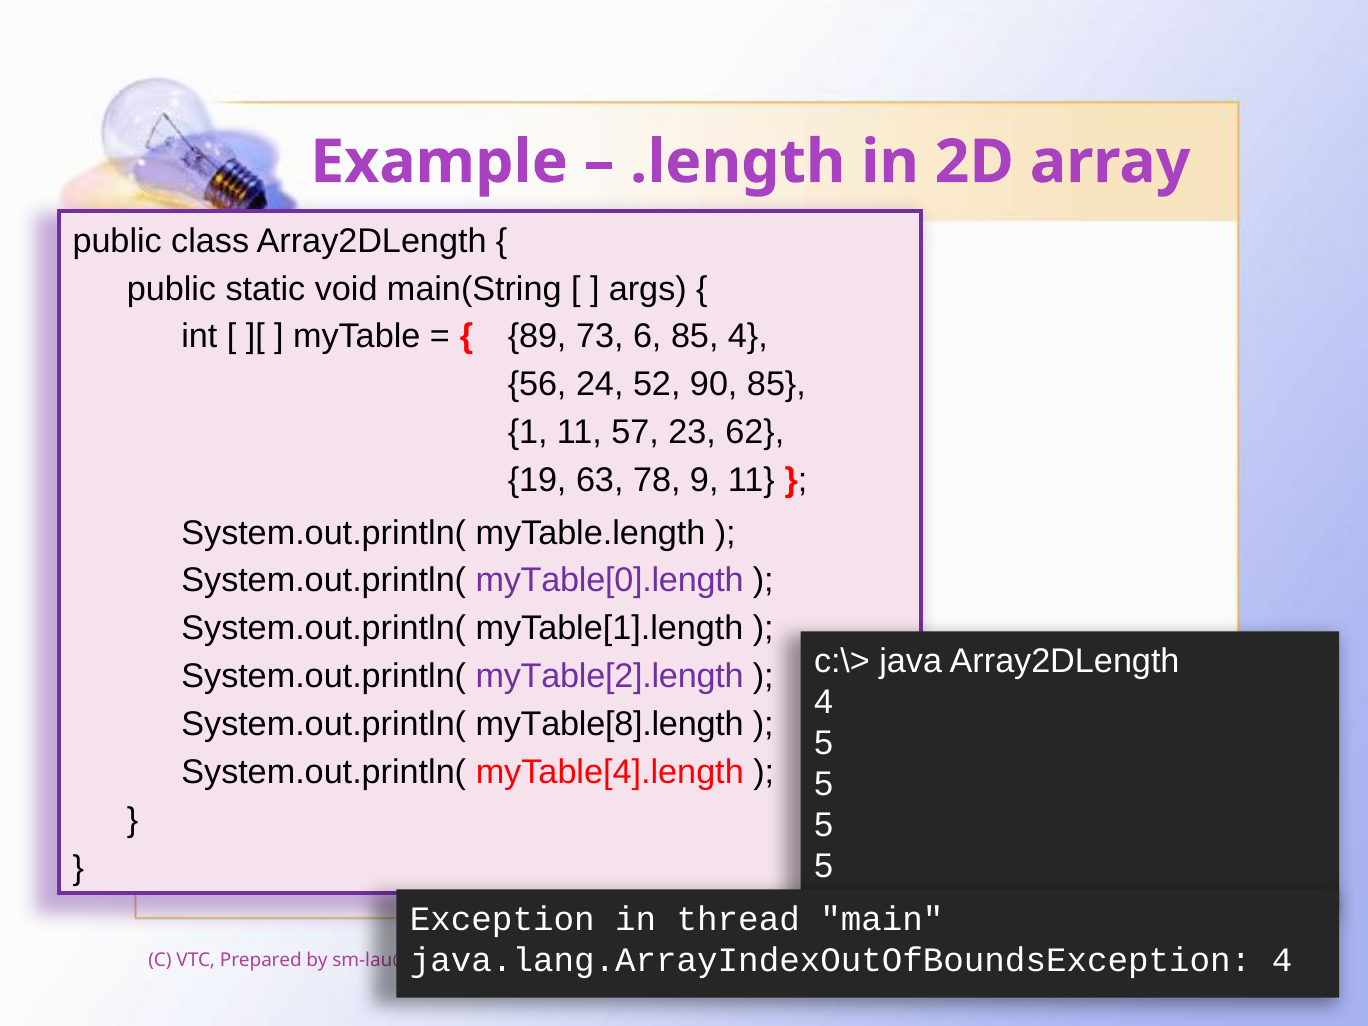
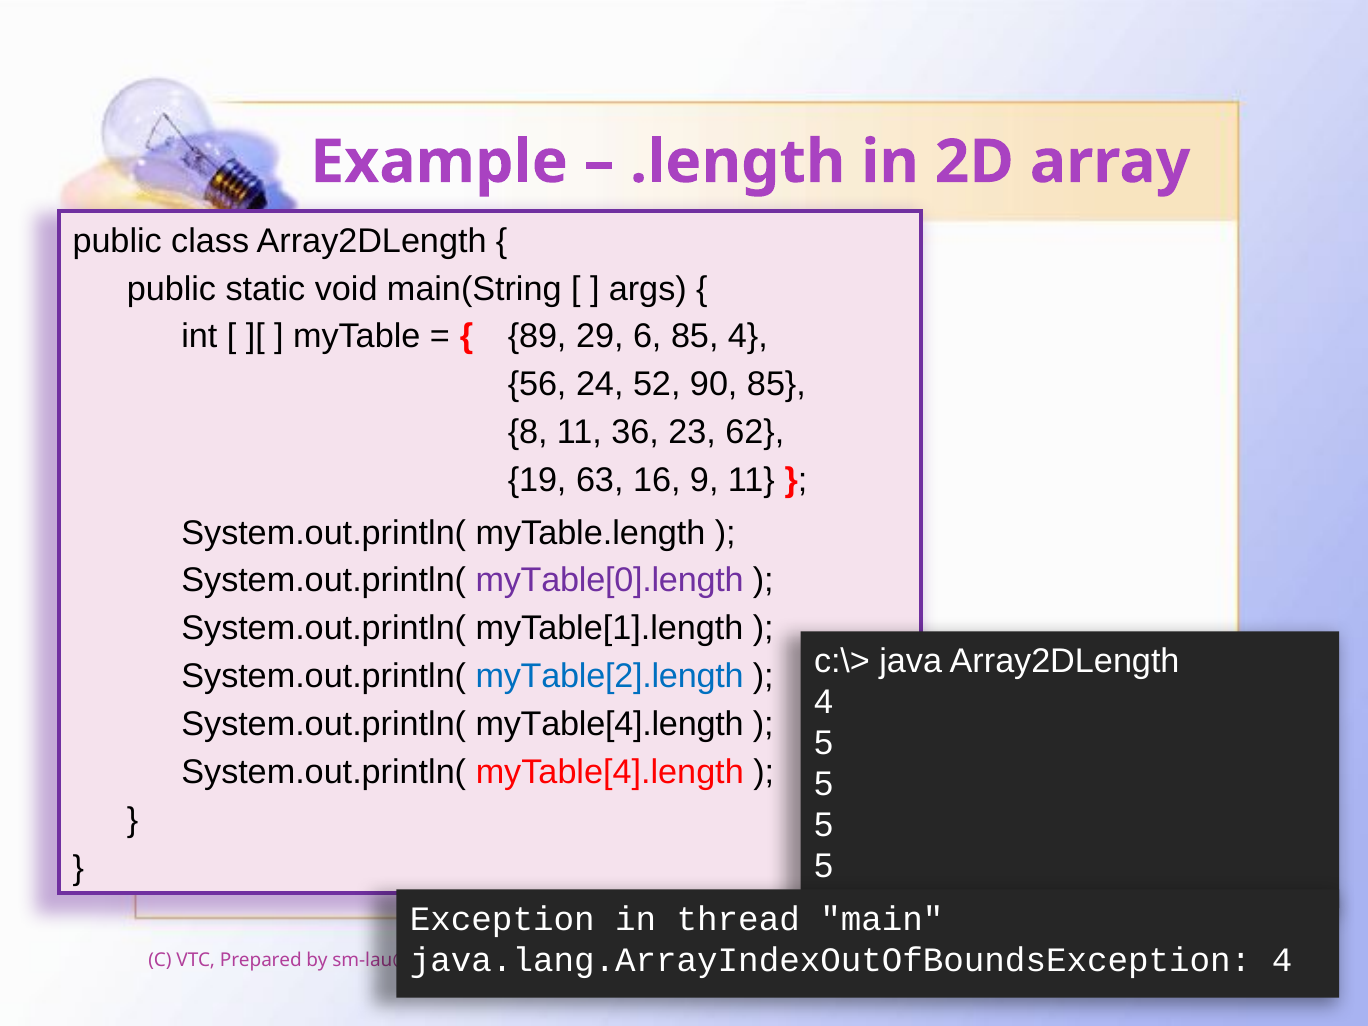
73: 73 -> 29
1: 1 -> 8
57: 57 -> 36
78: 78 -> 16
myTable[2].length colour: purple -> blue
myTable[8].length at (610, 724): myTable[8].length -> myTable[4].length
